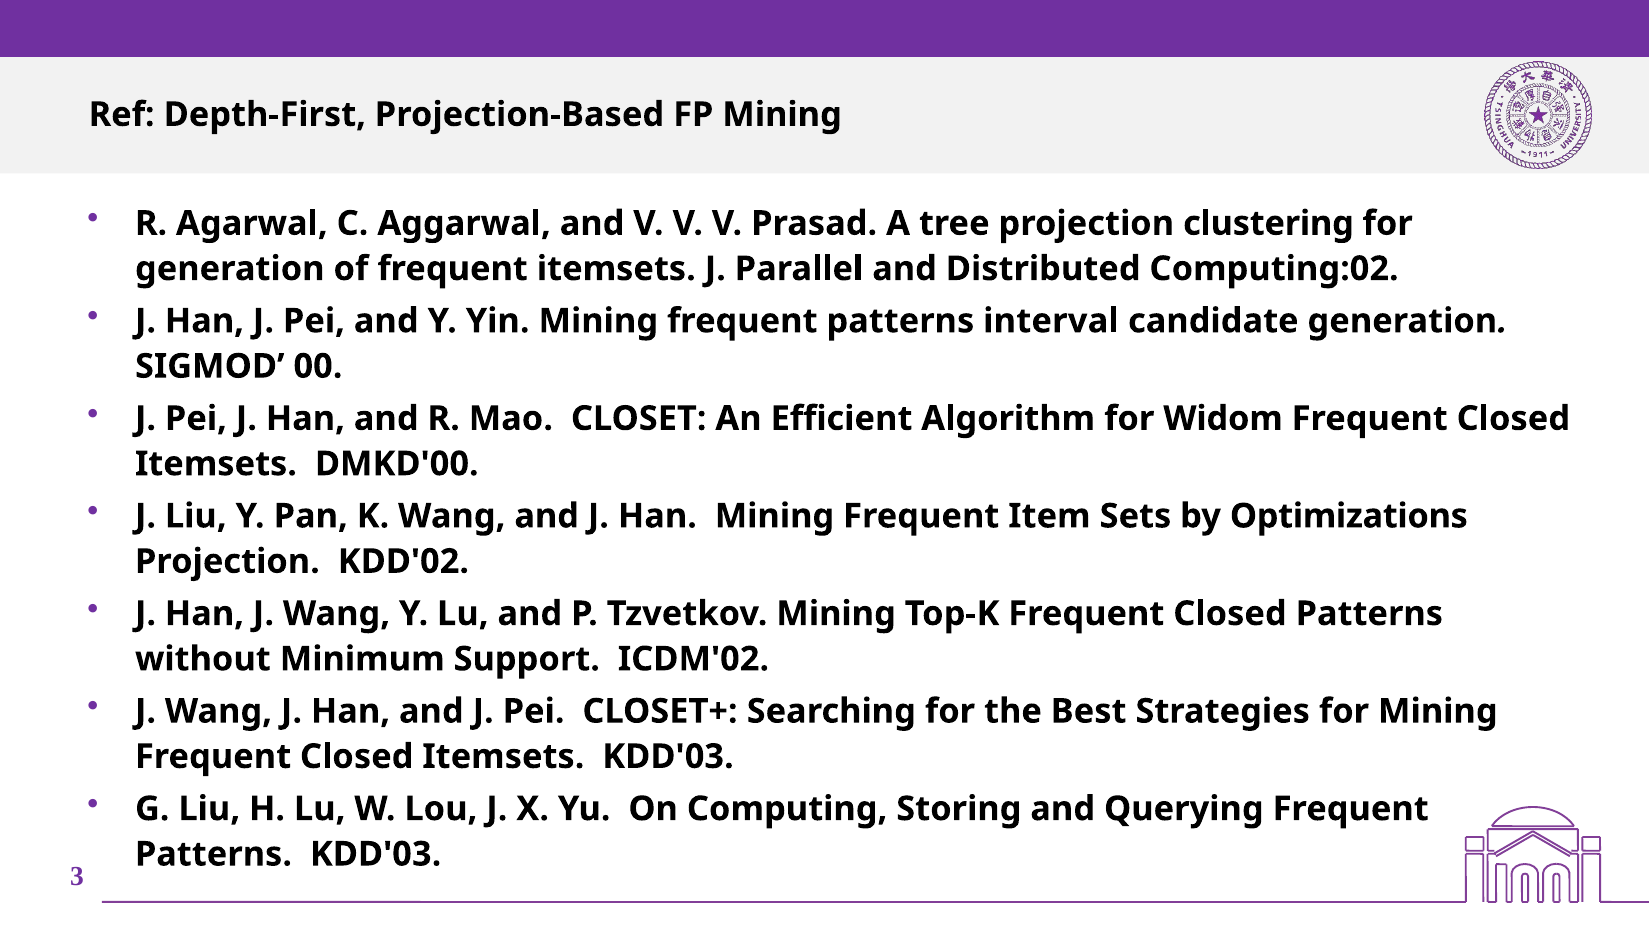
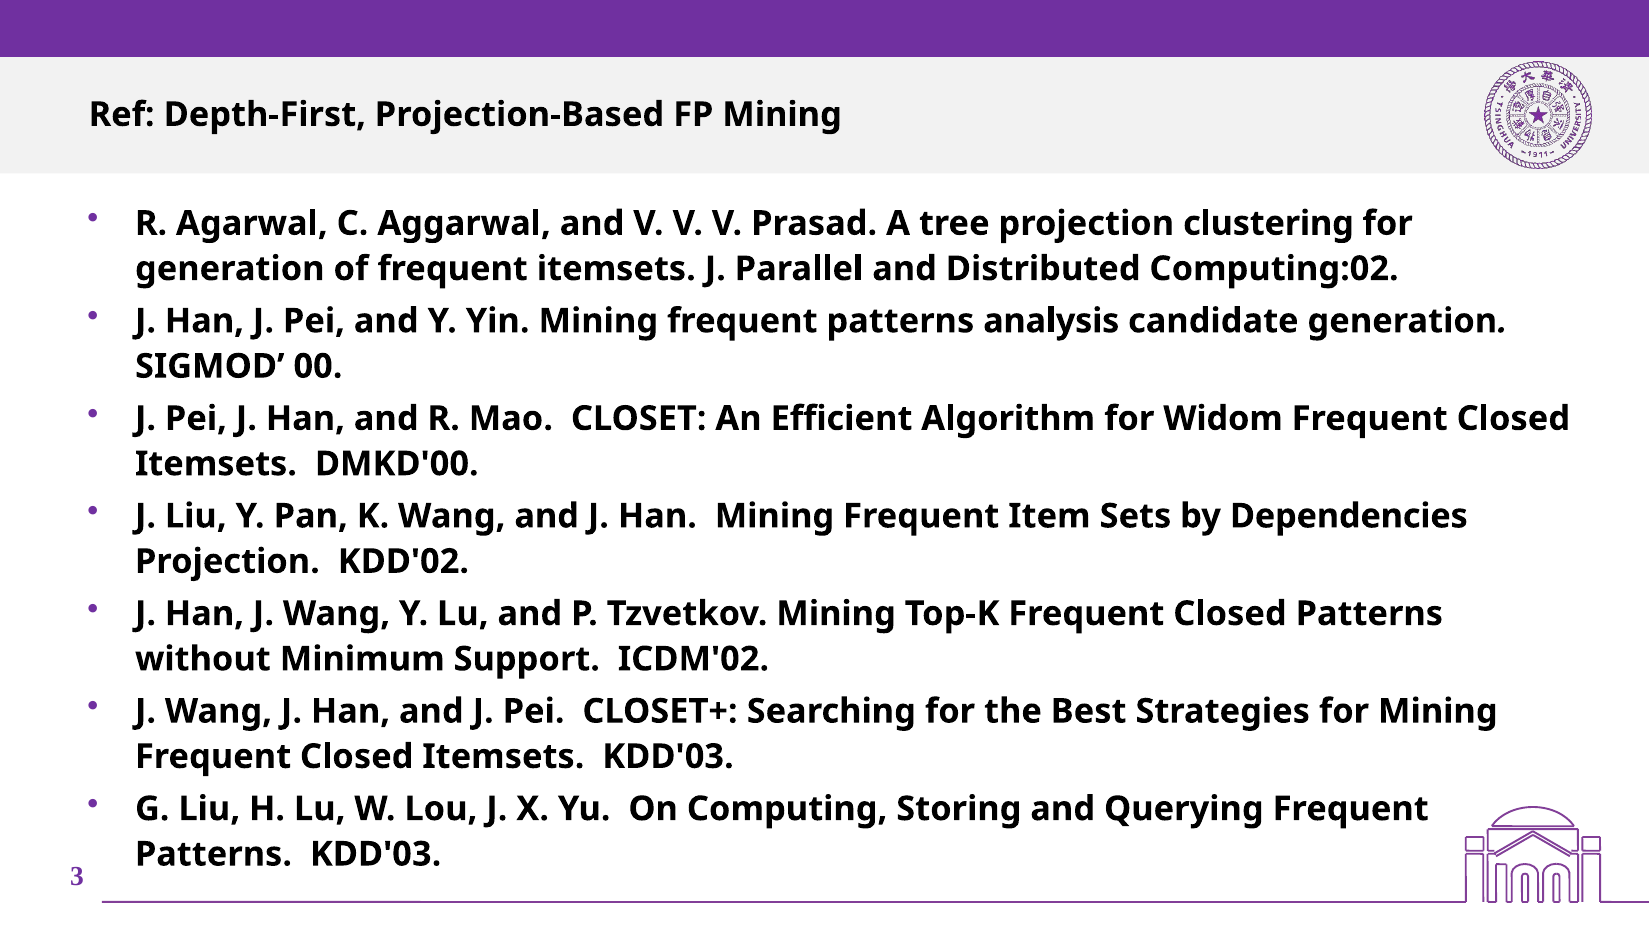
interval: interval -> analysis
Optimizations: Optimizations -> Dependencies
